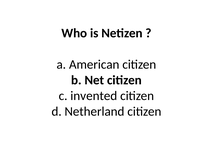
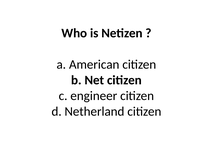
invented: invented -> engineer
